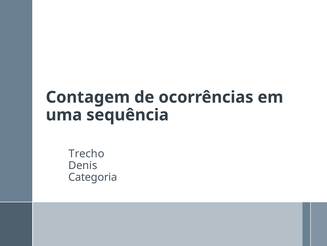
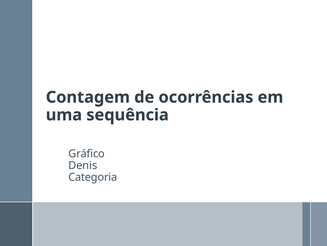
Trecho: Trecho -> Gráfico
